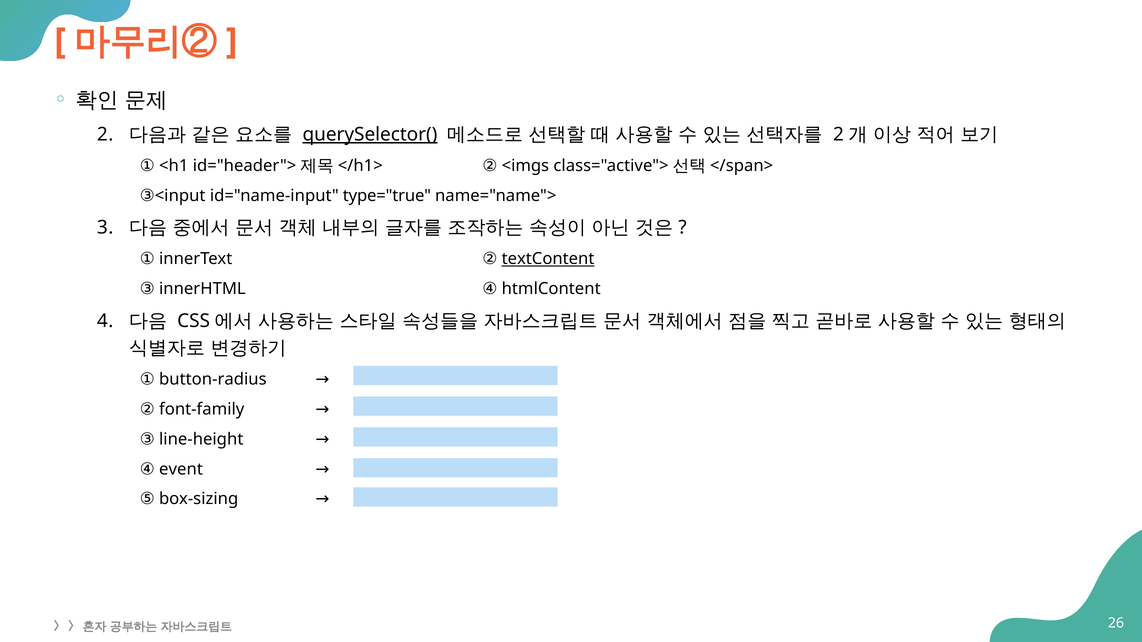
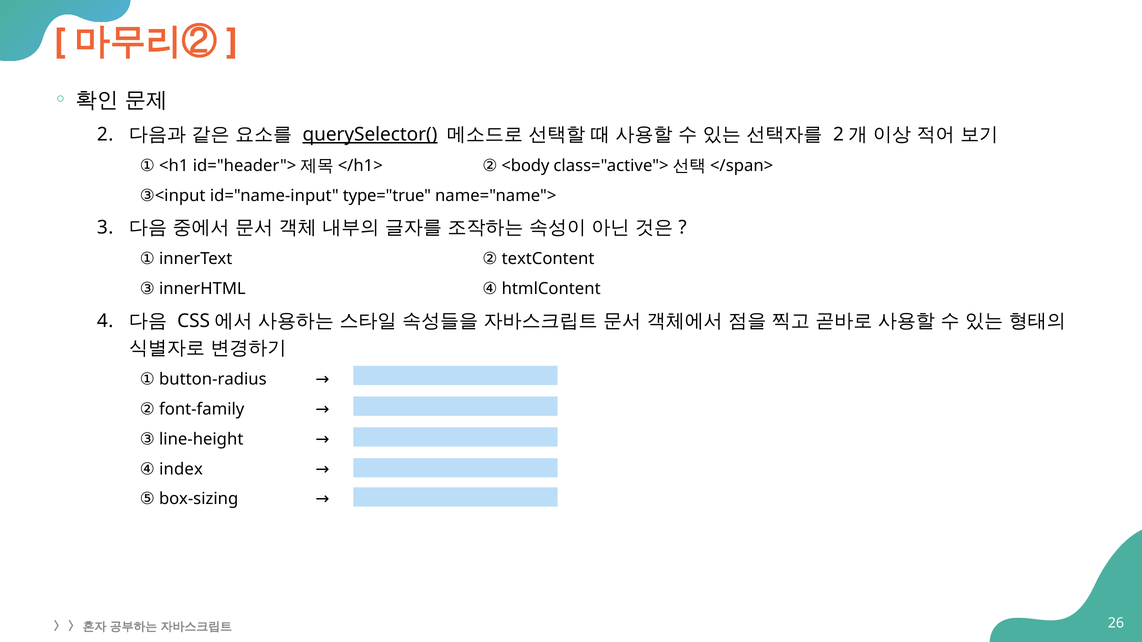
<imgs: <imgs -> <body
textContent underline: present -> none
event: event -> index
